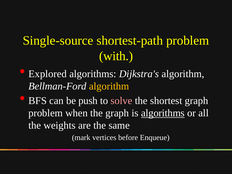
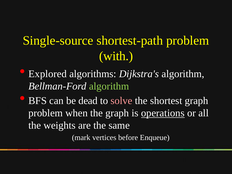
algorithm at (109, 86) colour: yellow -> light green
push: push -> dead
is algorithms: algorithms -> operations
